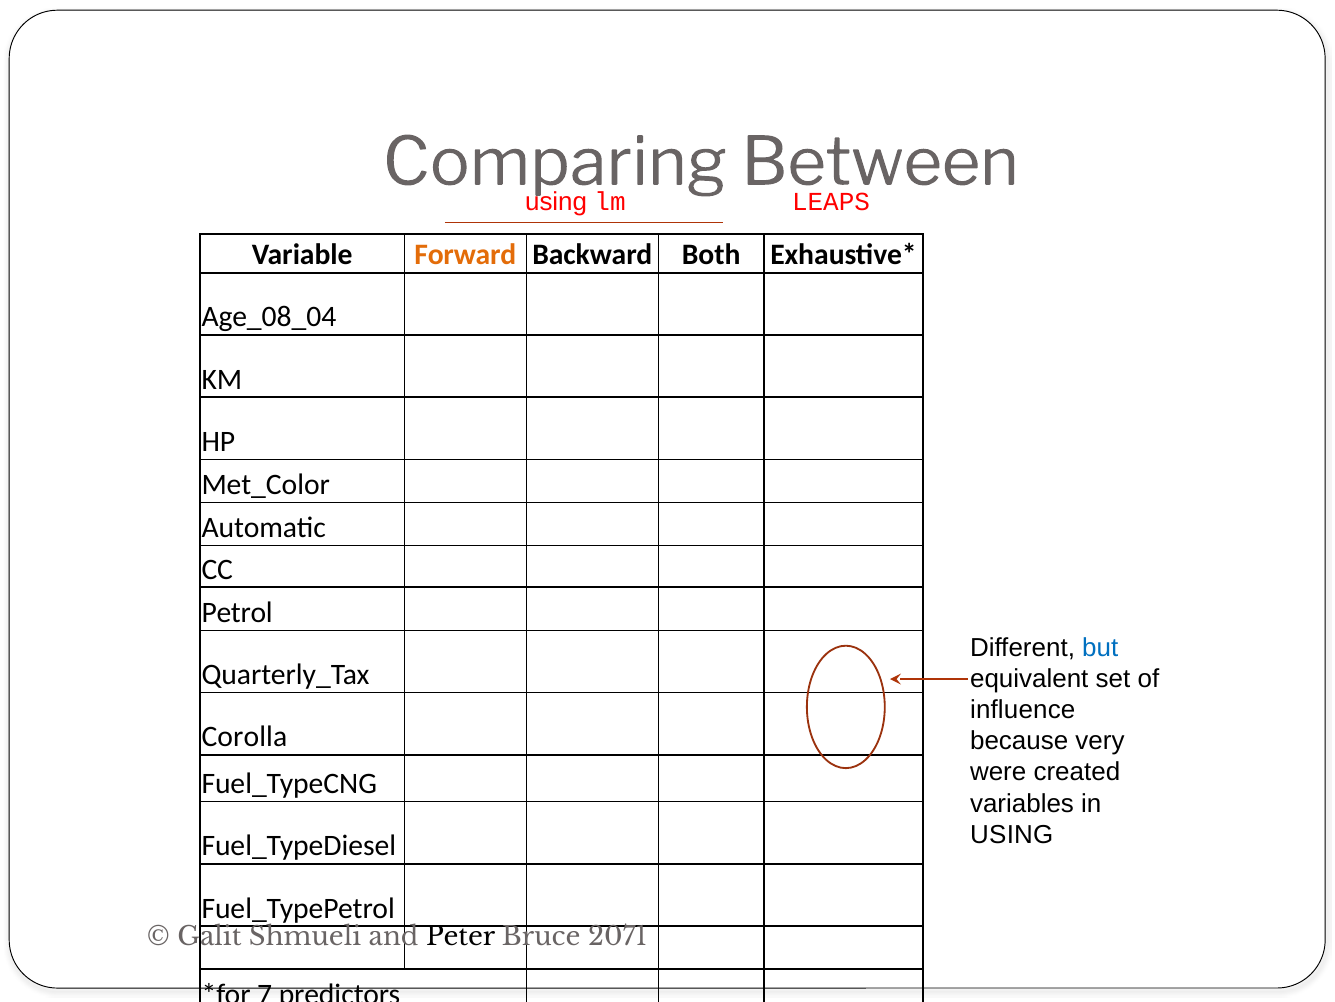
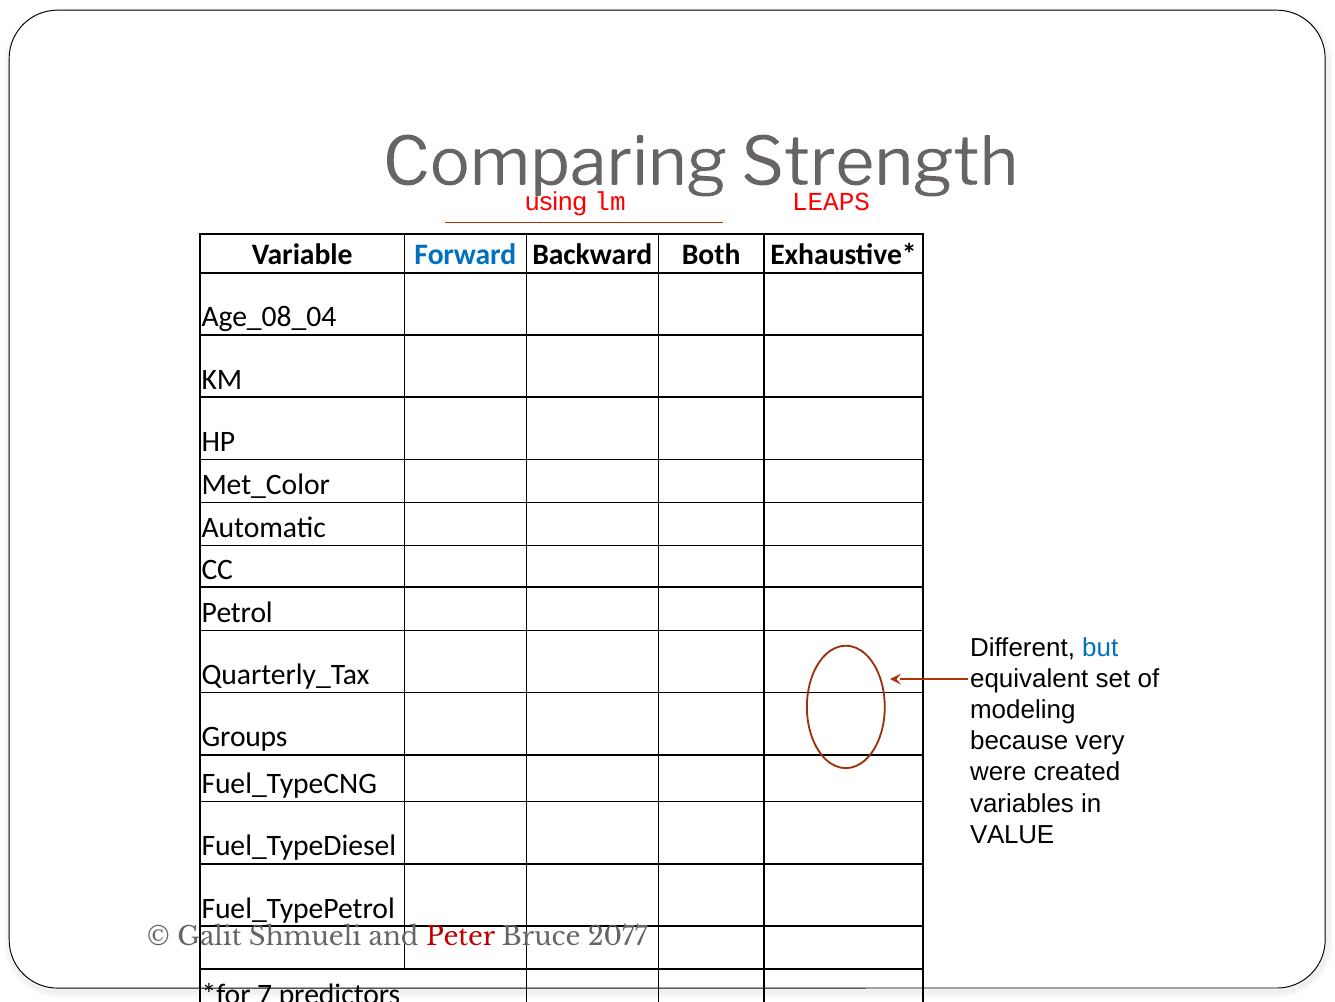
Between: Between -> Strength
Forward colour: orange -> blue
influence: influence -> modeling
Corolla: Corolla -> Groups
USING at (1012, 834): USING -> VALUE
Peter colour: black -> red
2071: 2071 -> 2077
